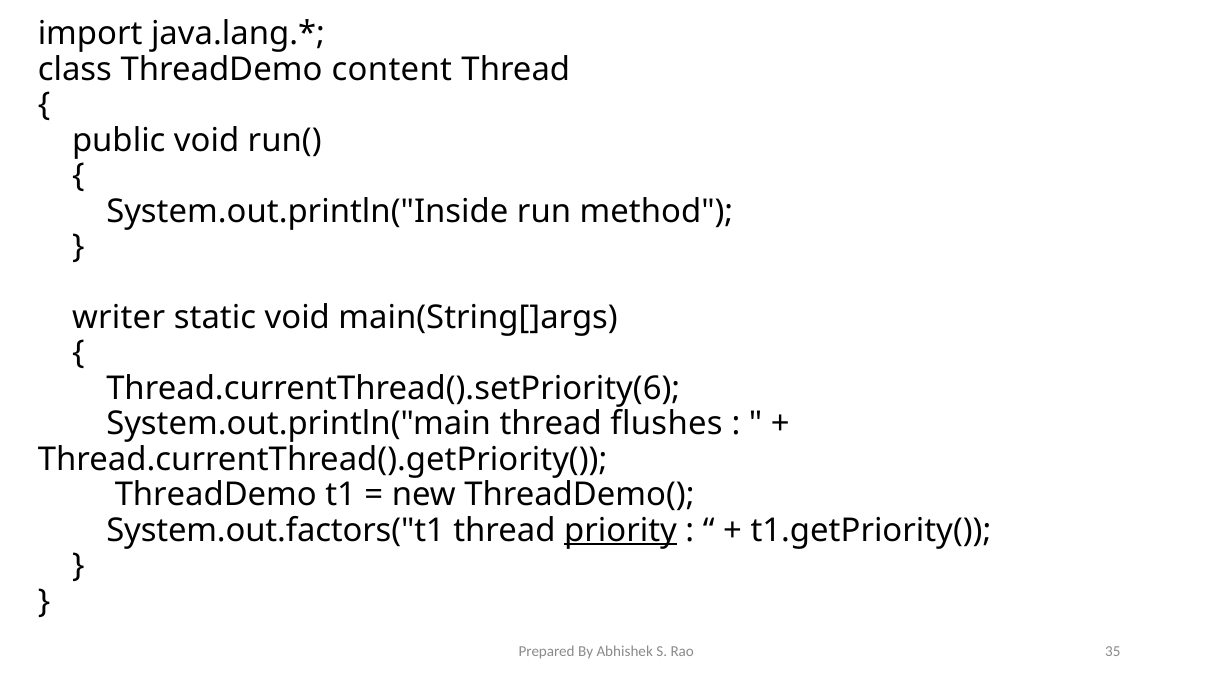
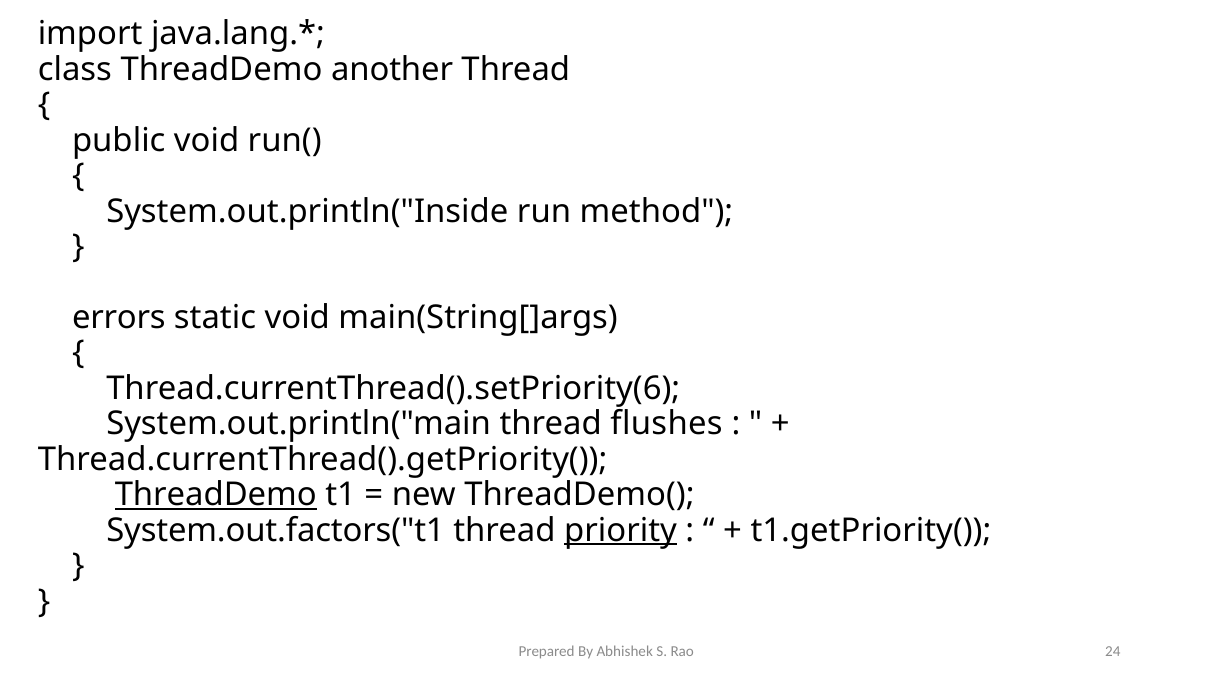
content: content -> another
writer: writer -> errors
ThreadDemo at (216, 495) underline: none -> present
35: 35 -> 24
